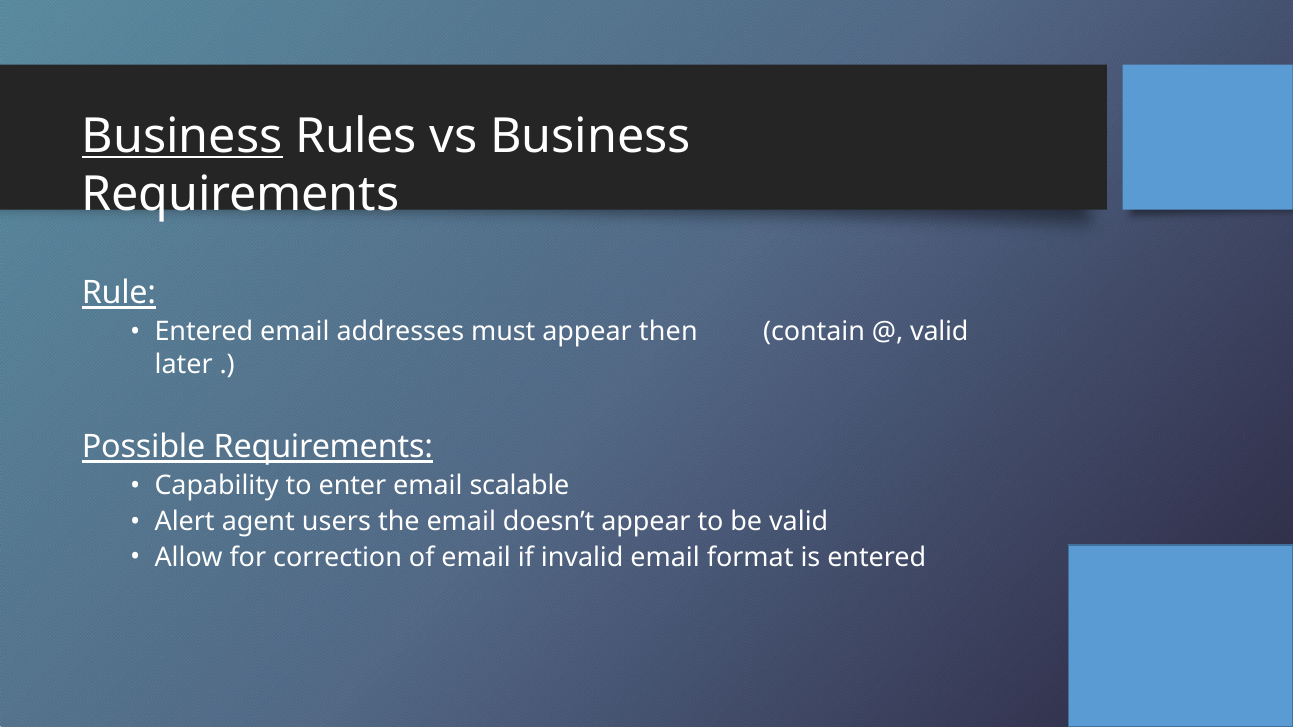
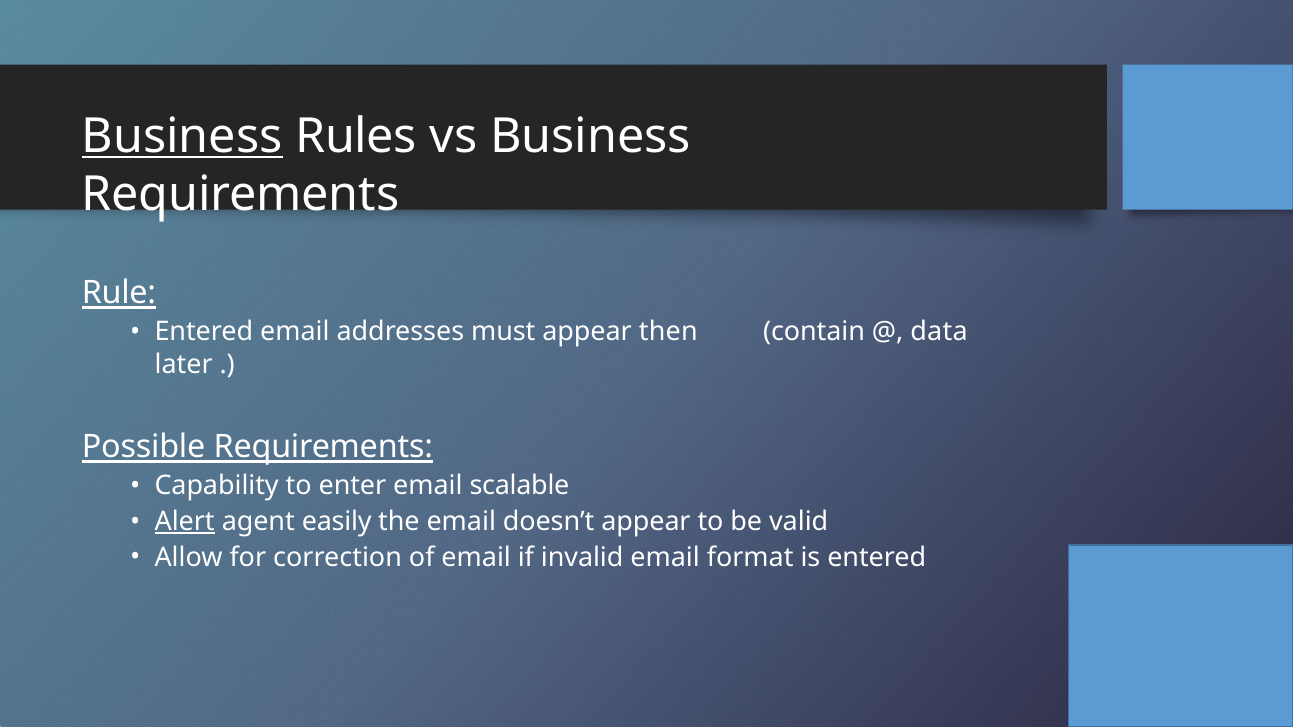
valid at (939, 332): valid -> data
Alert underline: none -> present
users: users -> easily
